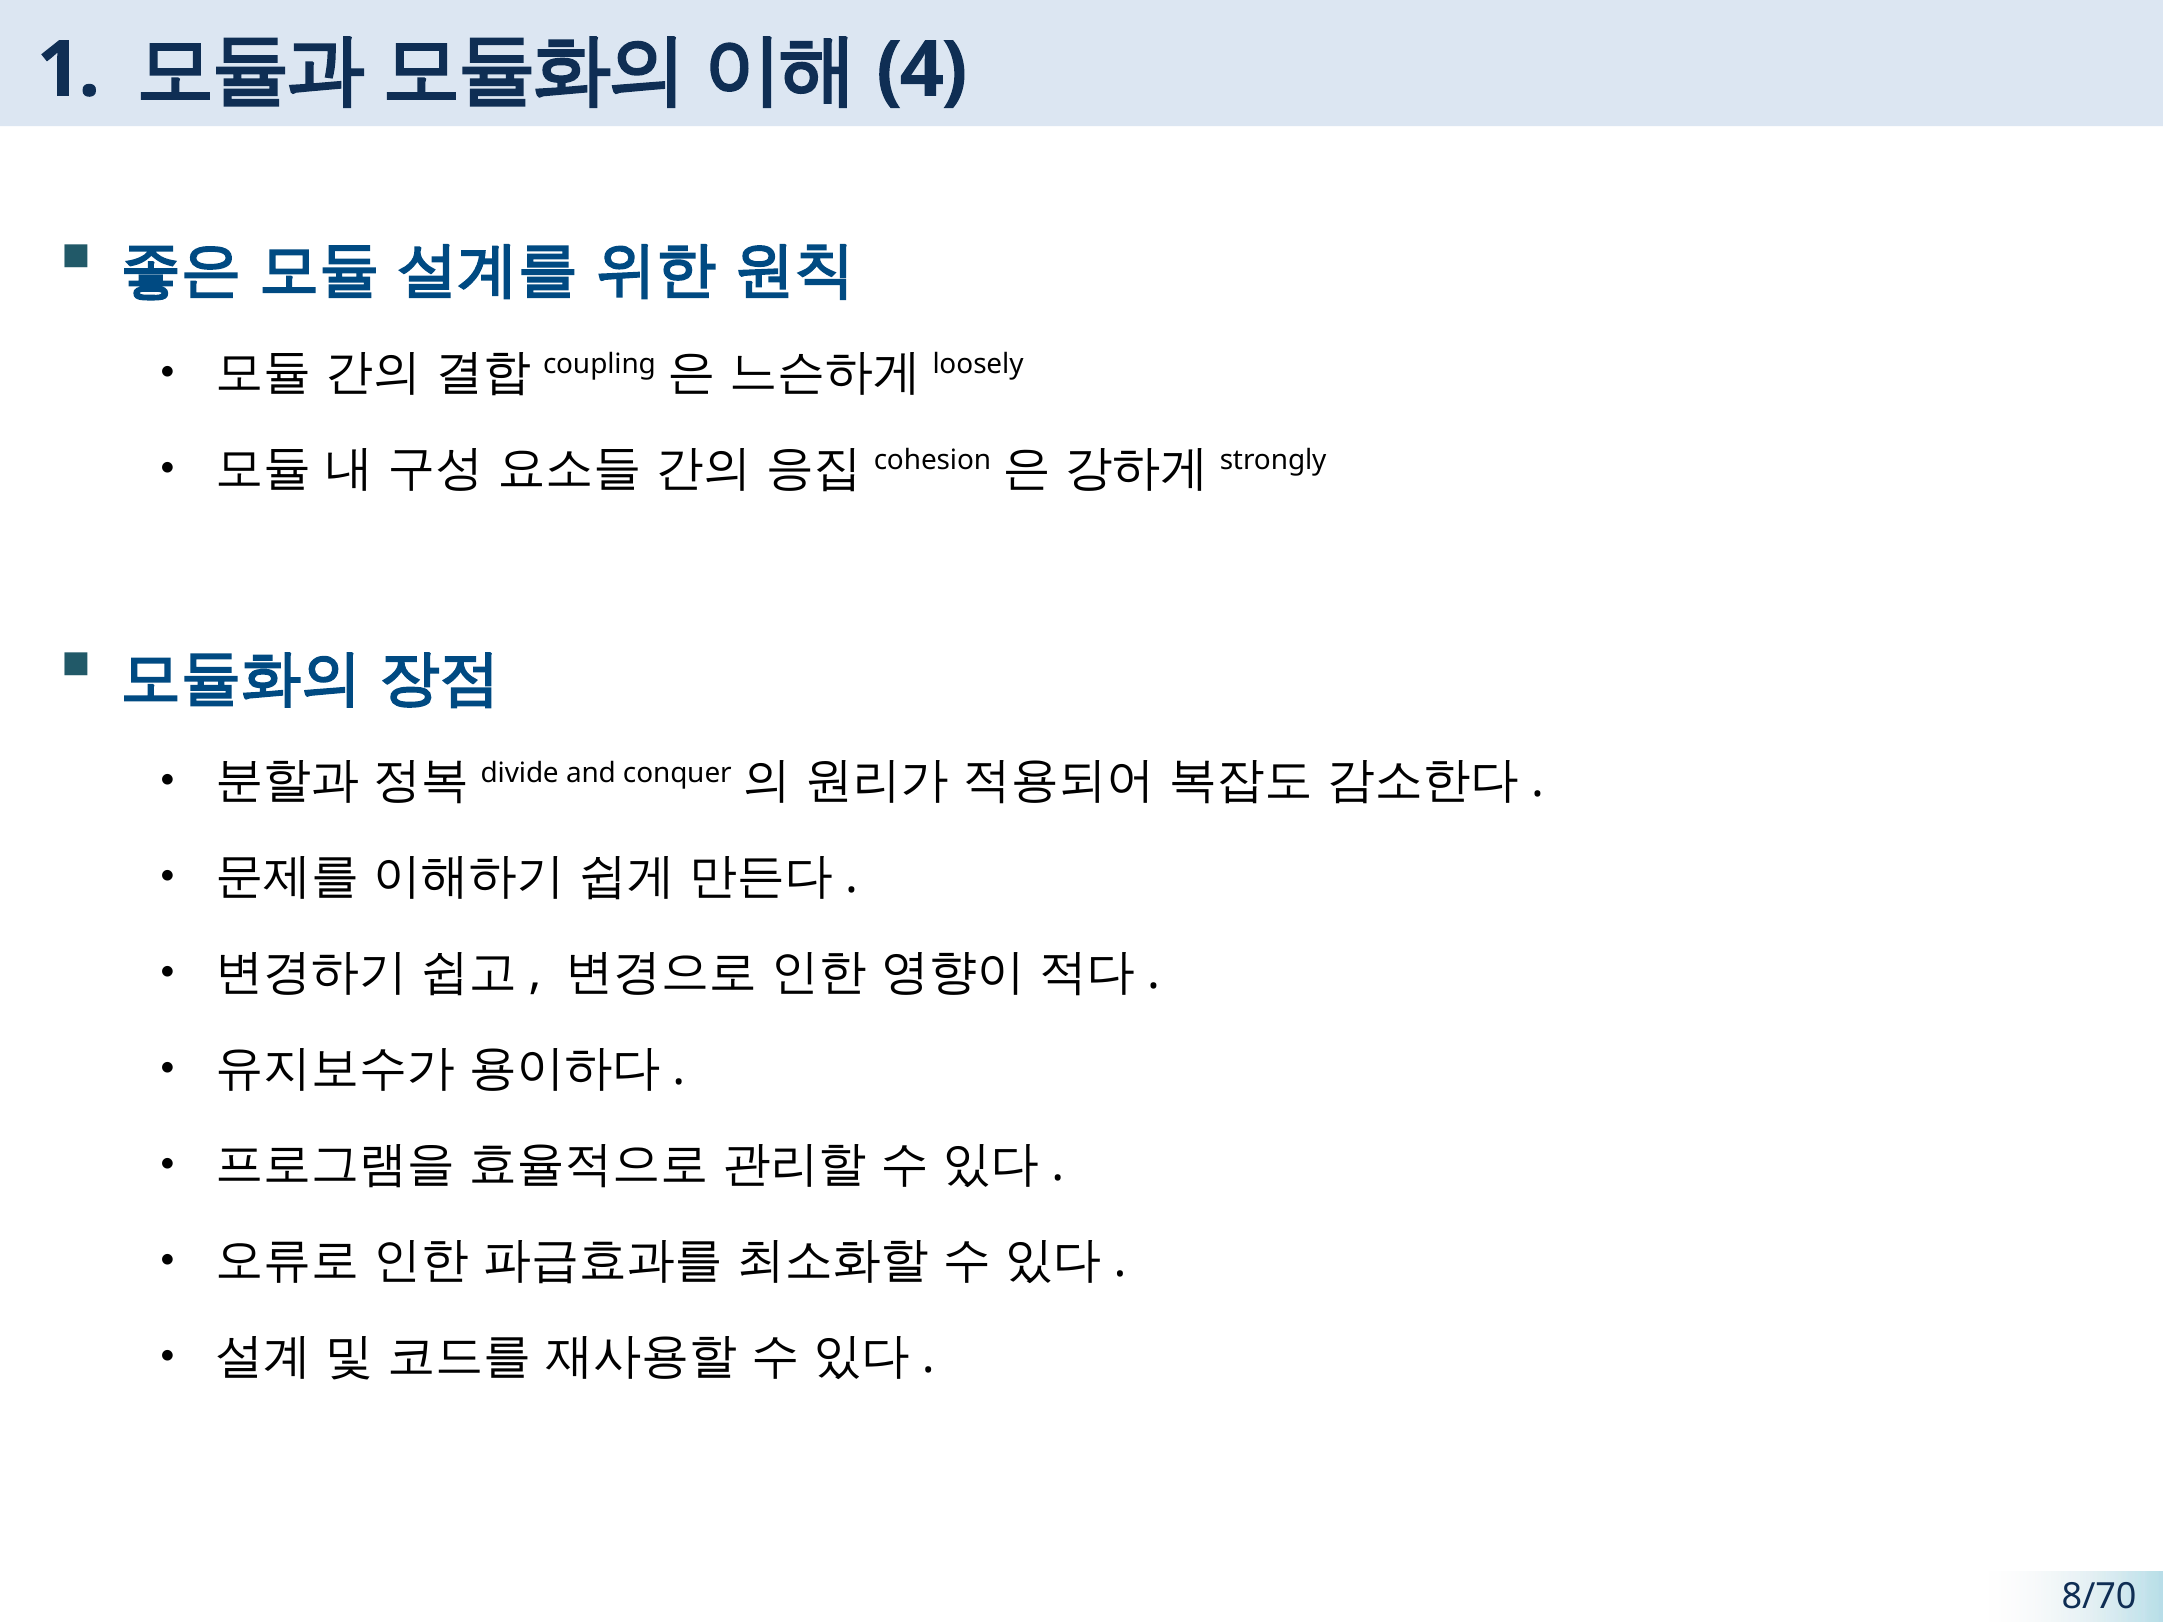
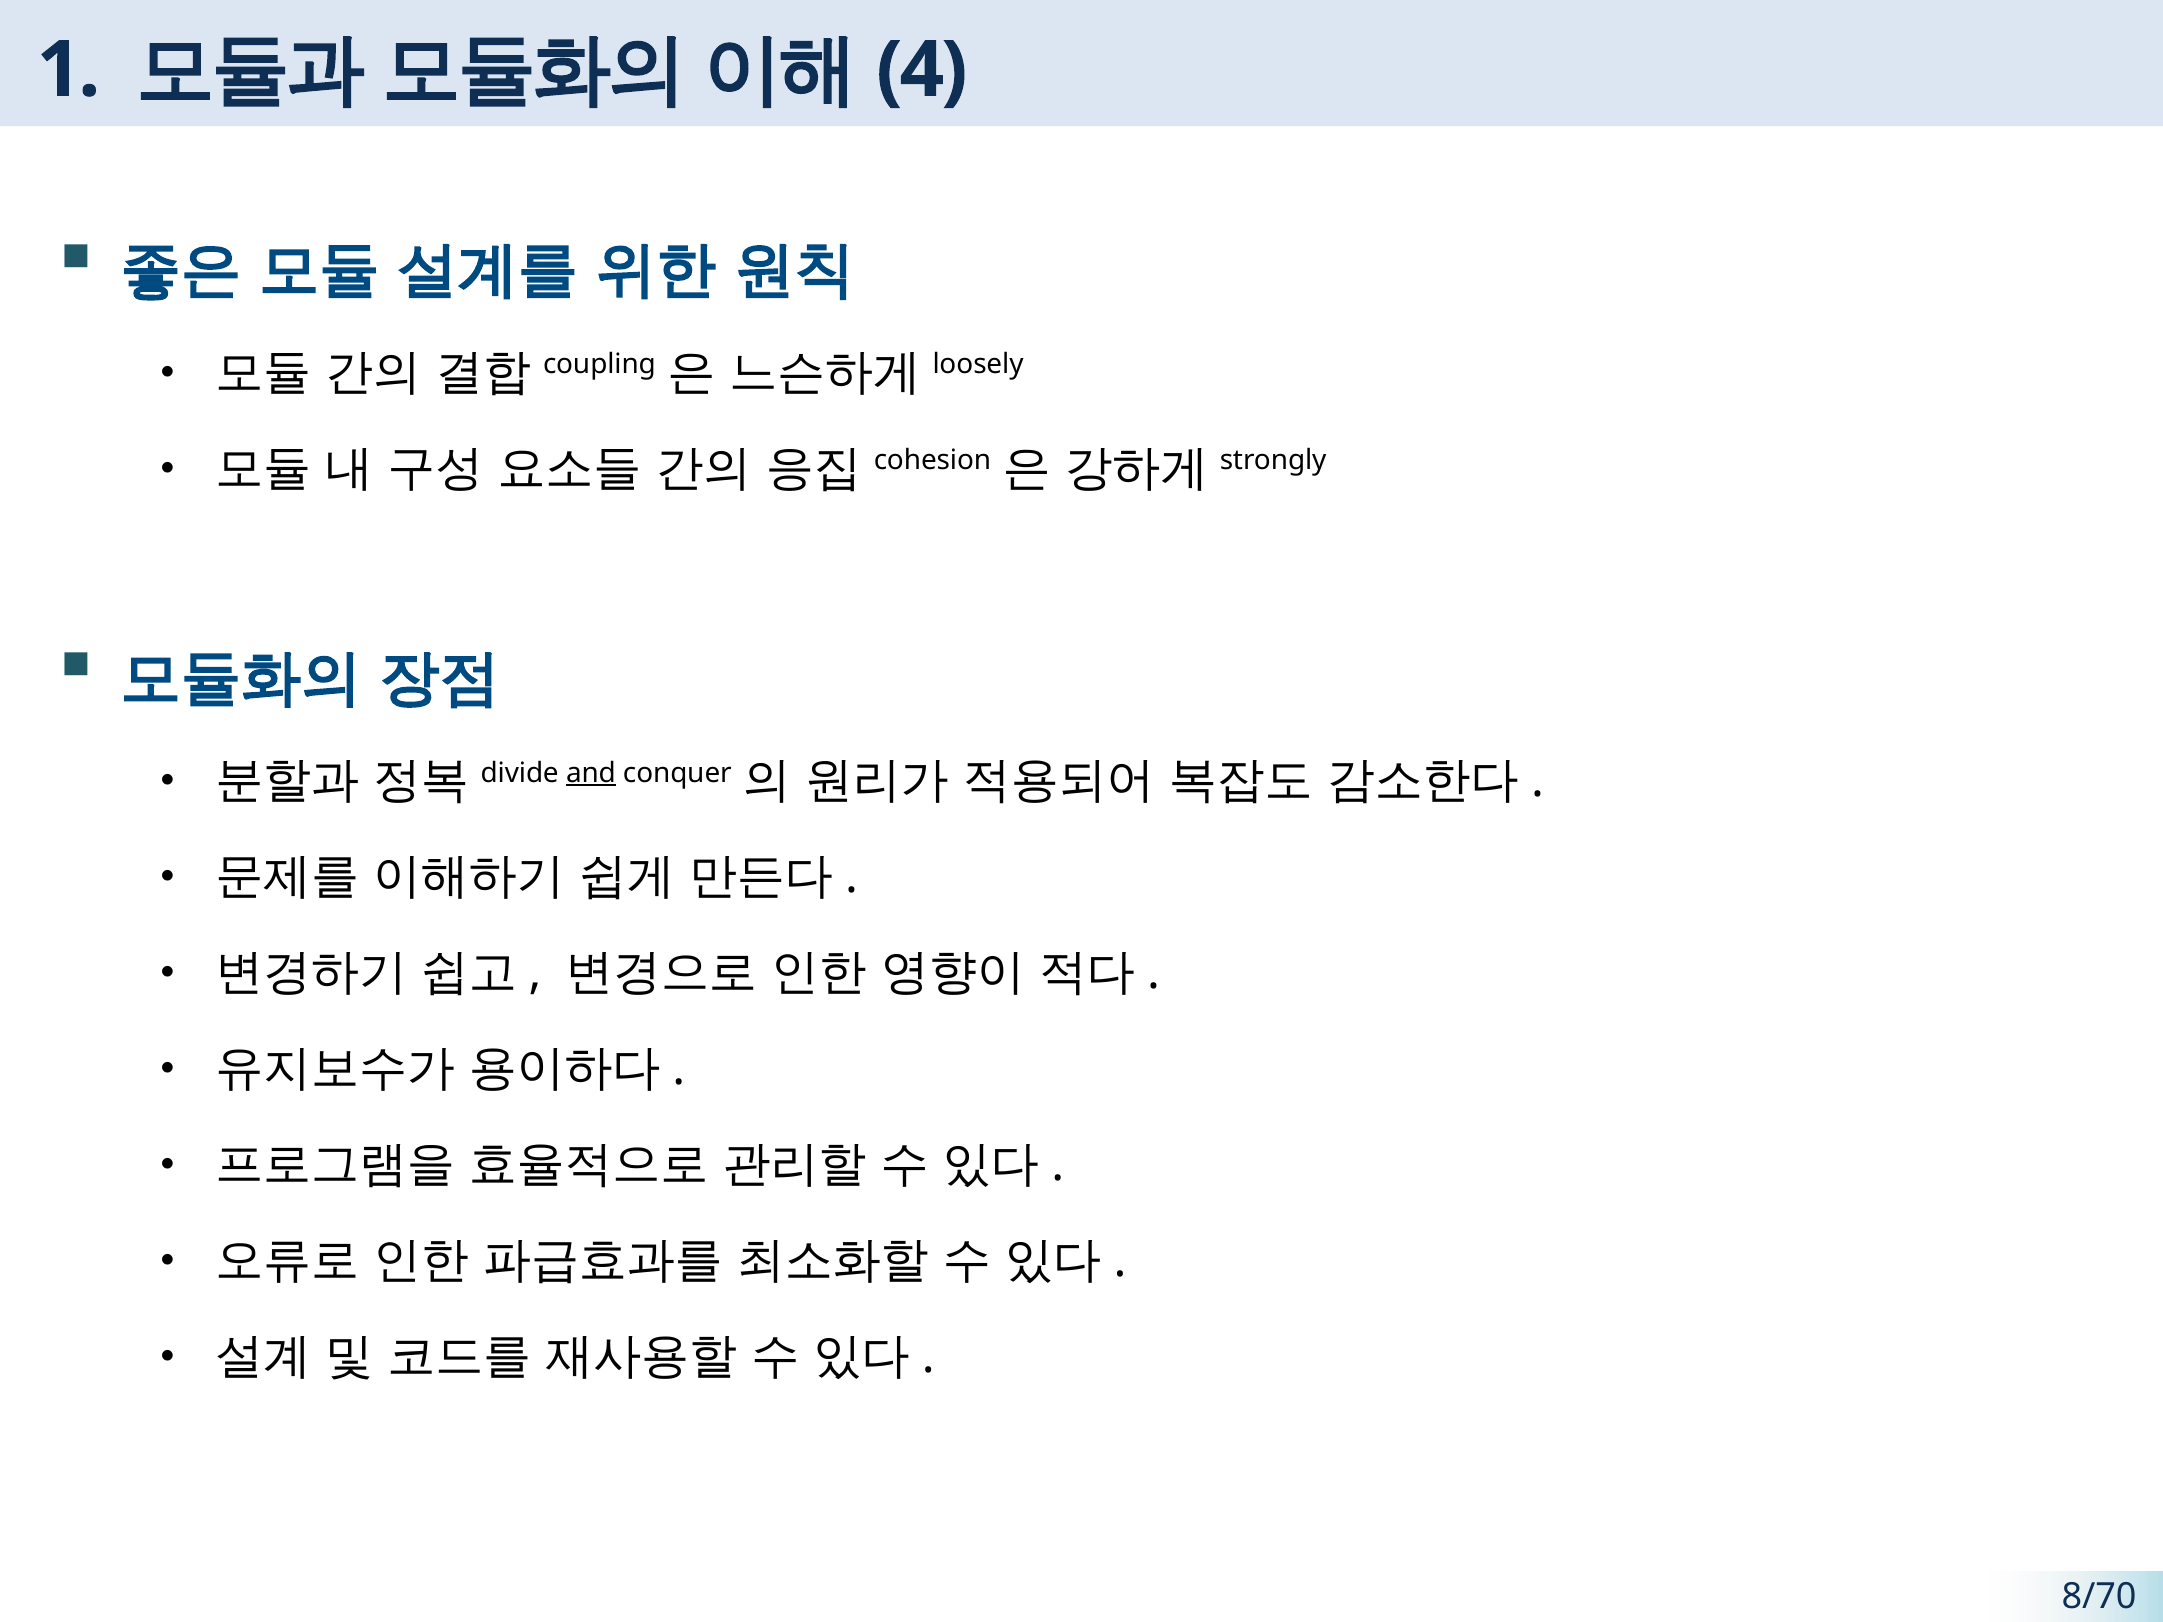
and underline: none -> present
